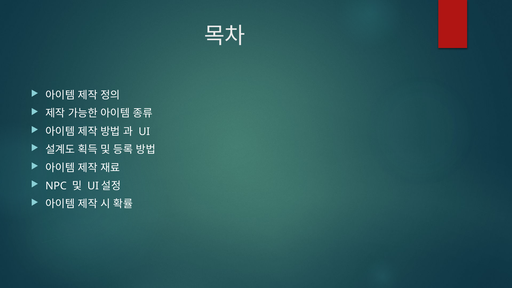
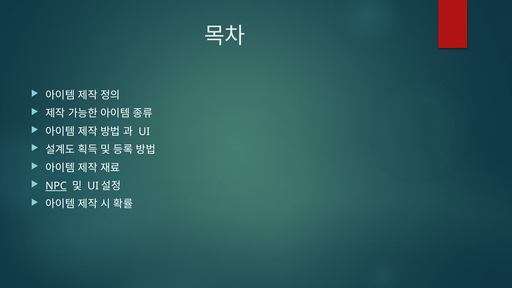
NPC underline: none -> present
